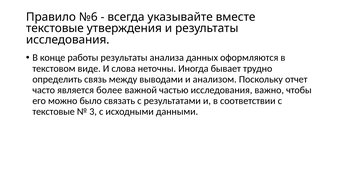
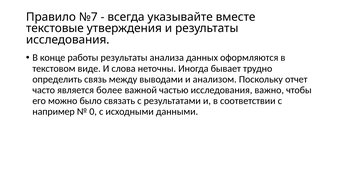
№6: №6 -> №7
текстовые at (54, 111): текстовые -> например
3: 3 -> 0
